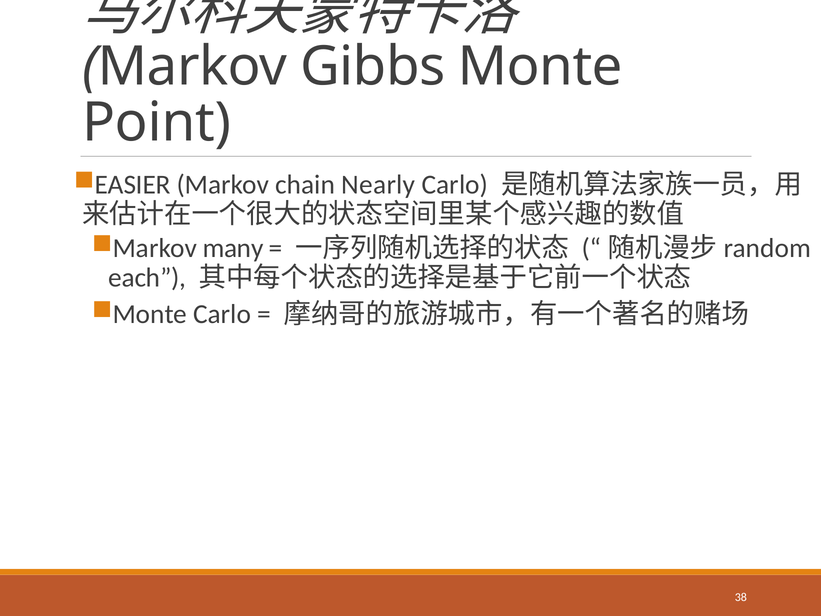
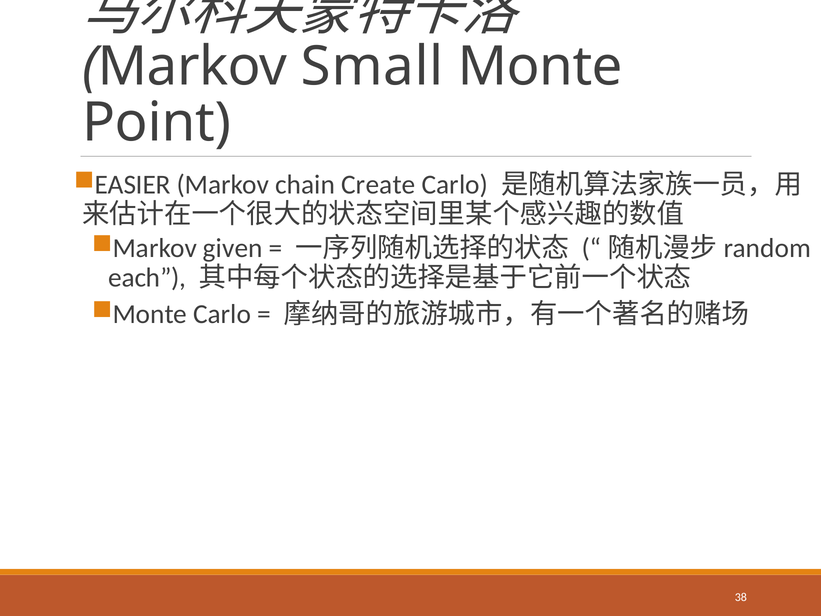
Gibbs: Gibbs -> Small
Nearly: Nearly -> Create
many: many -> given
